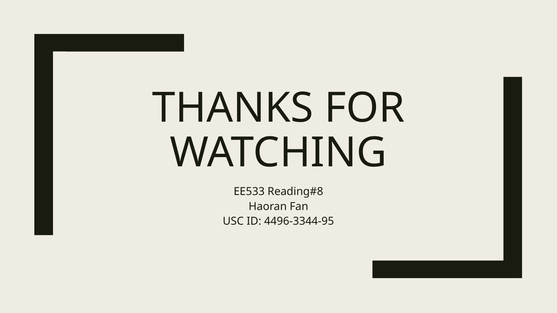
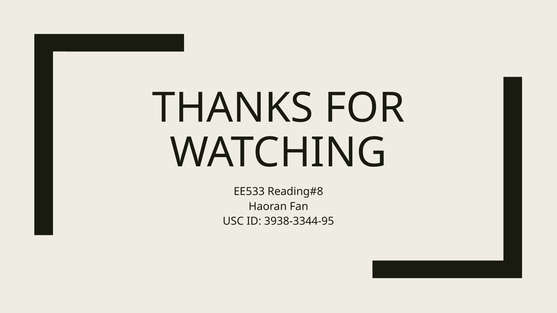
4496-3344-95: 4496-3344-95 -> 3938-3344-95
